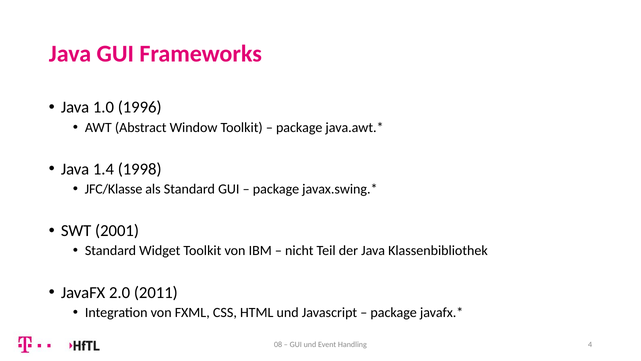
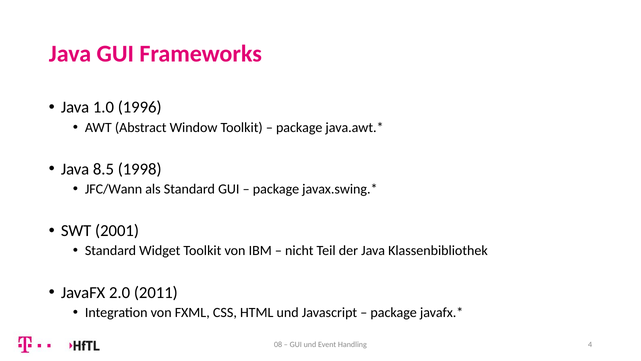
1.4: 1.4 -> 8.5
JFC/Klasse: JFC/Klasse -> JFC/Wann
